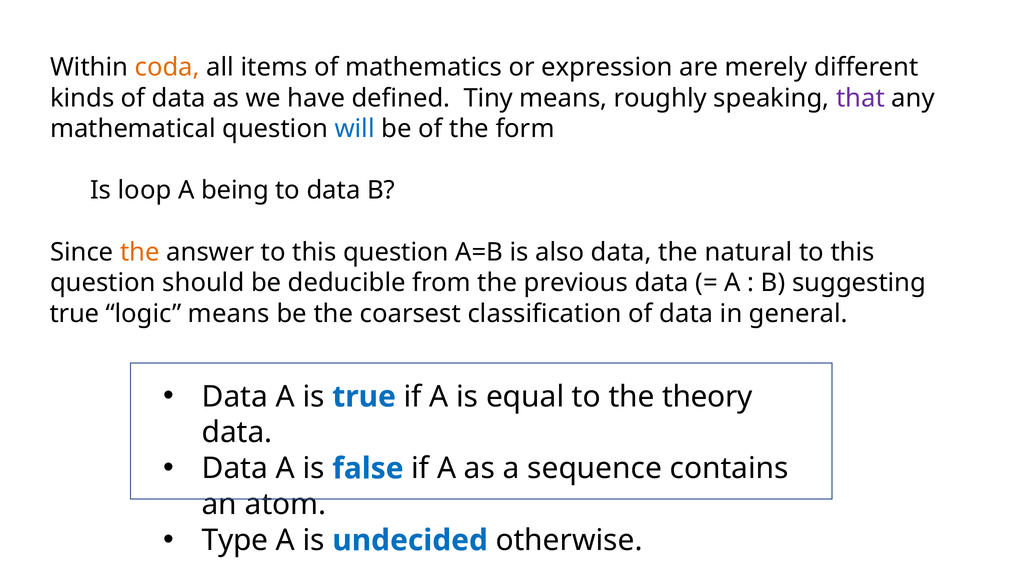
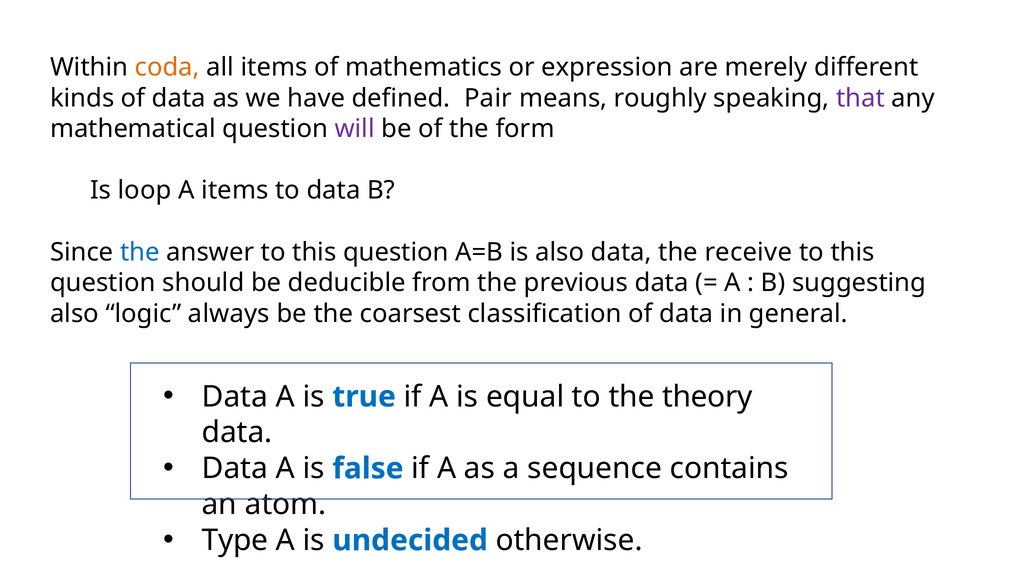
Tiny: Tiny -> Pair
will colour: blue -> purple
A being: being -> items
the at (140, 252) colour: orange -> blue
natural: natural -> receive
true at (75, 314): true -> also
logic means: means -> always
